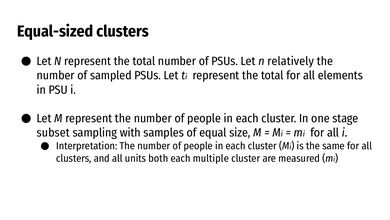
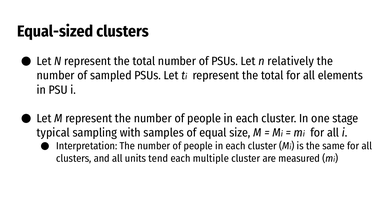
subset: subset -> typical
both: both -> tend
